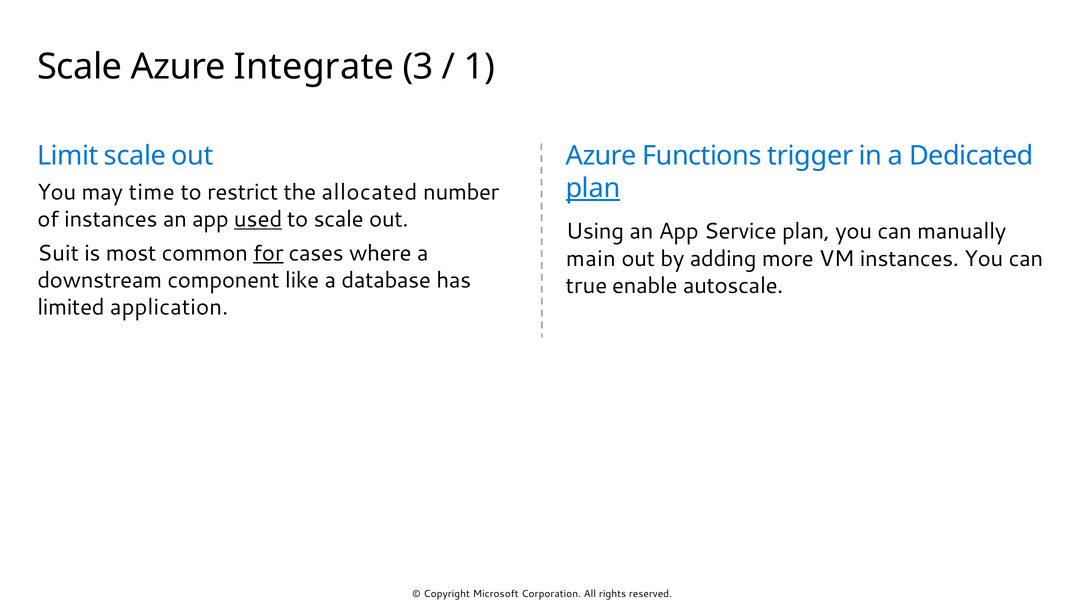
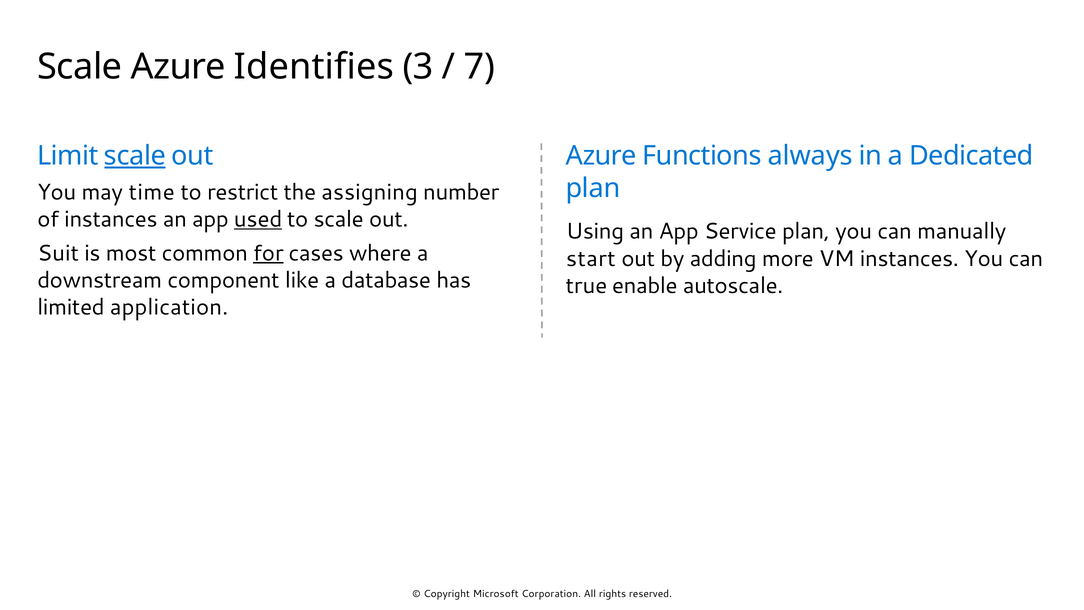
Integrate: Integrate -> Identifies
1: 1 -> 7
scale at (135, 156) underline: none -> present
trigger: trigger -> always
plan at (593, 188) underline: present -> none
allocated: allocated -> assigning
main: main -> start
